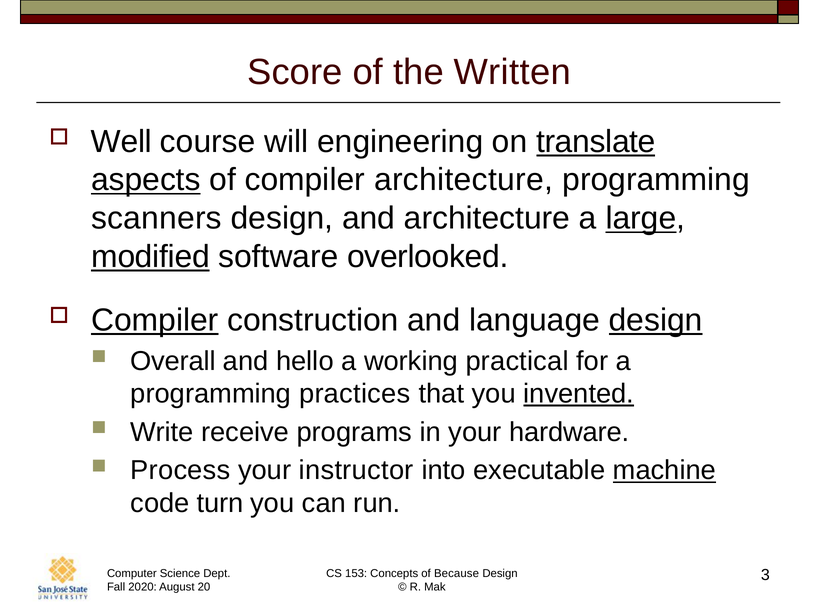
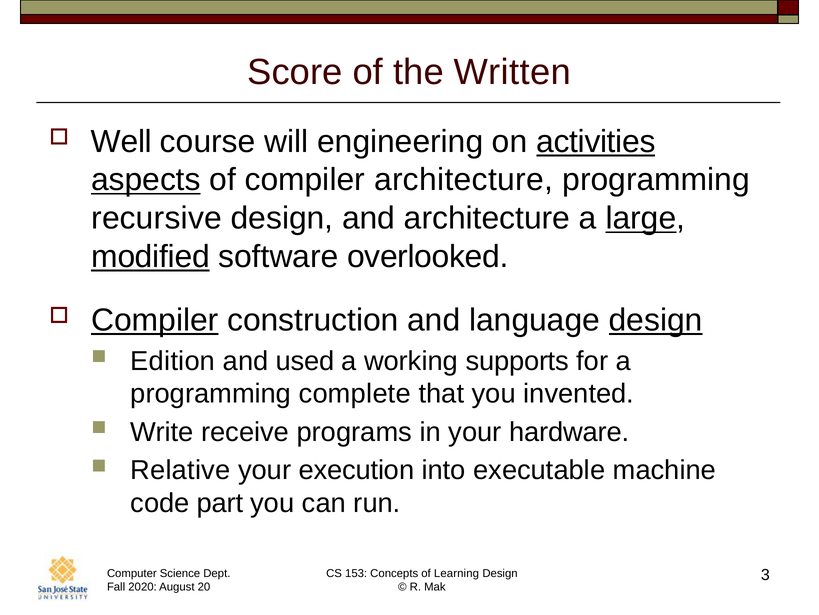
translate: translate -> activities
scanners: scanners -> recursive
Overall: Overall -> Edition
hello: hello -> used
practical: practical -> supports
practices: practices -> complete
invented underline: present -> none
Process: Process -> Relative
instructor: instructor -> execution
machine underline: present -> none
turn: turn -> part
Because: Because -> Learning
